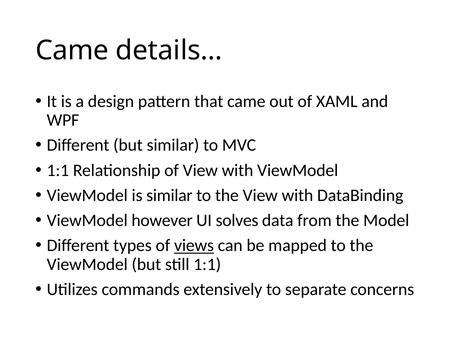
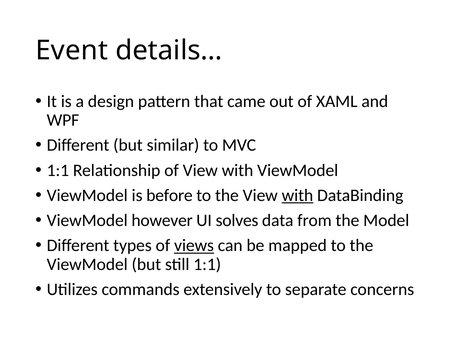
Came at (72, 50): Came -> Event
is similar: similar -> before
with at (297, 196) underline: none -> present
